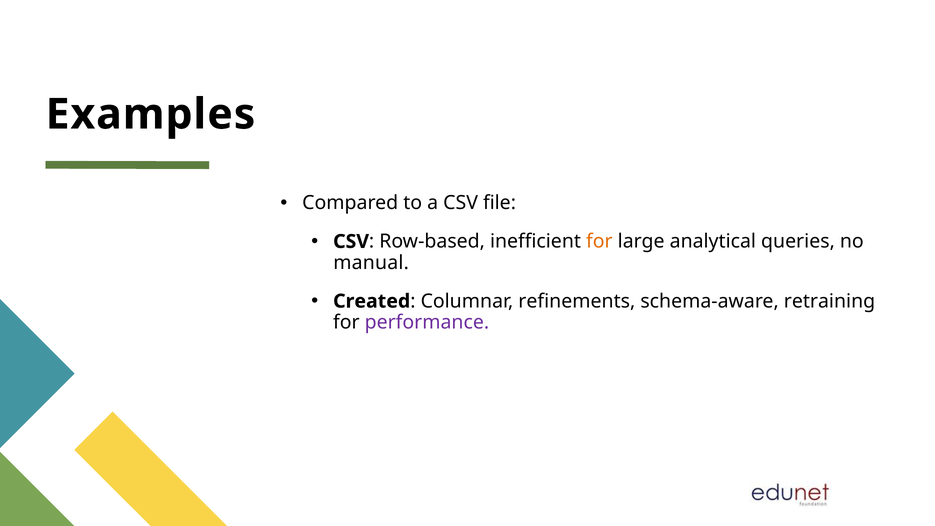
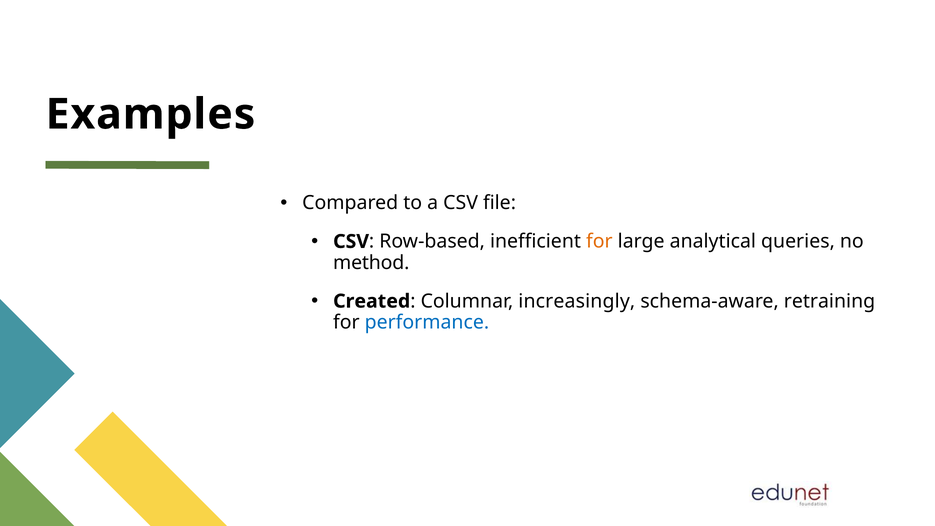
manual: manual -> method
refinements: refinements -> increasingly
performance colour: purple -> blue
